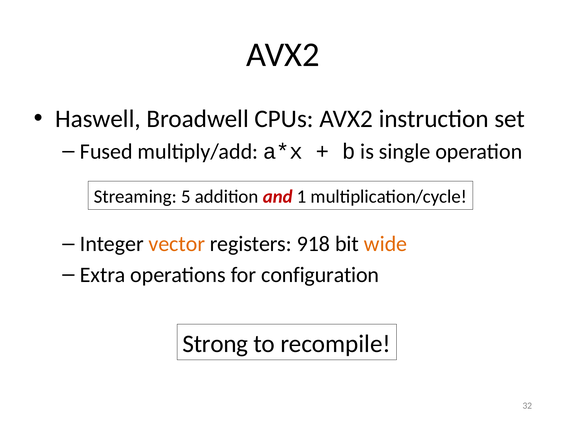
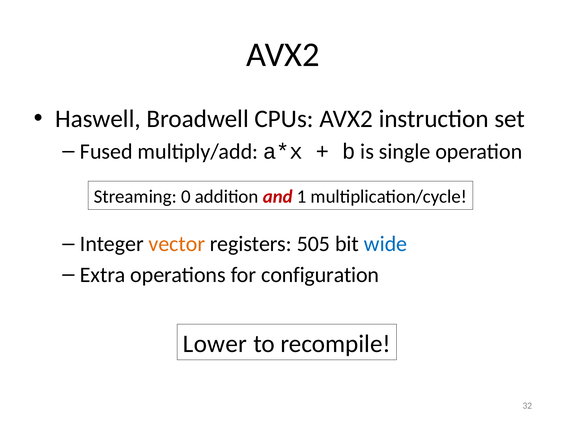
5: 5 -> 0
918: 918 -> 505
wide colour: orange -> blue
Strong: Strong -> Lower
